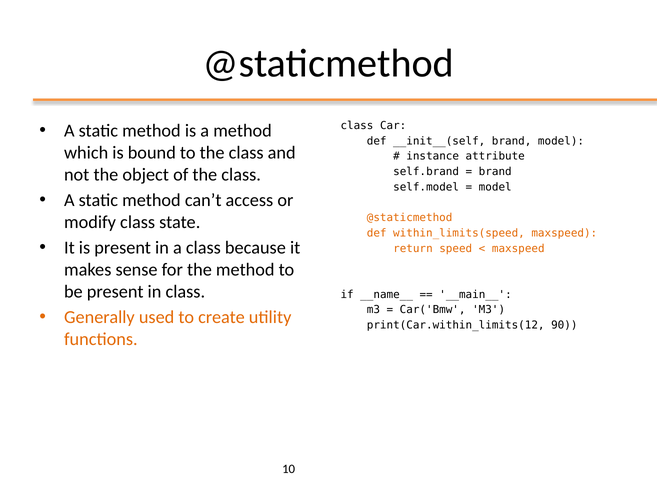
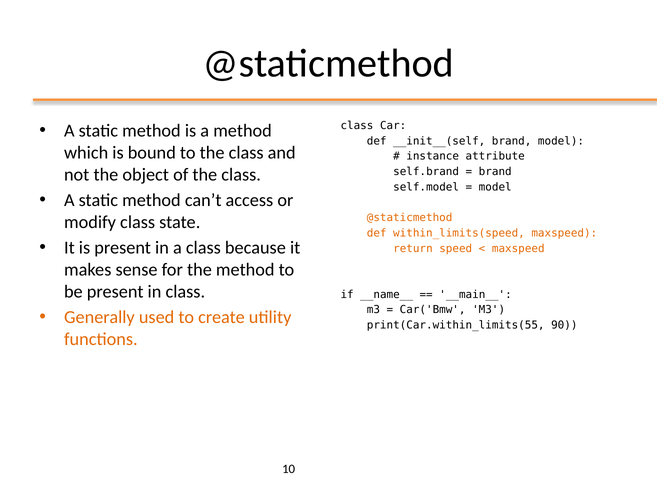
print(Car.within_limits(12: print(Car.within_limits(12 -> print(Car.within_limits(55
